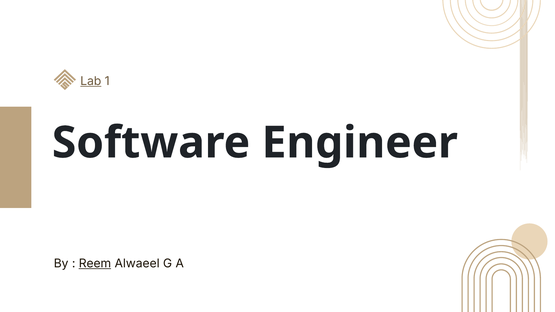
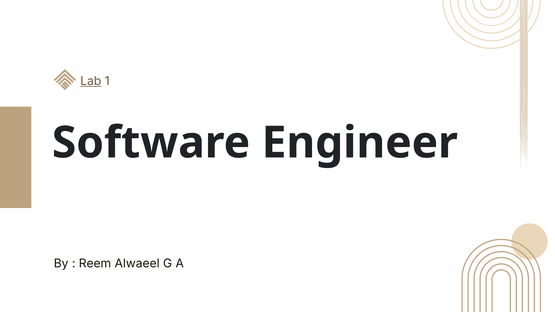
Reem underline: present -> none
